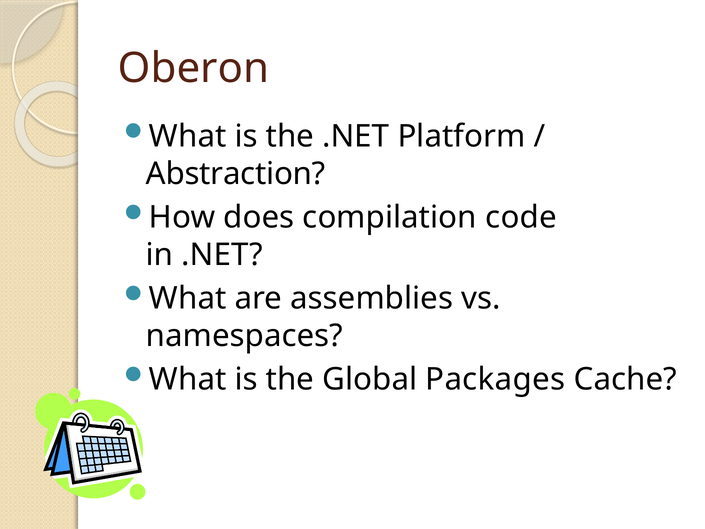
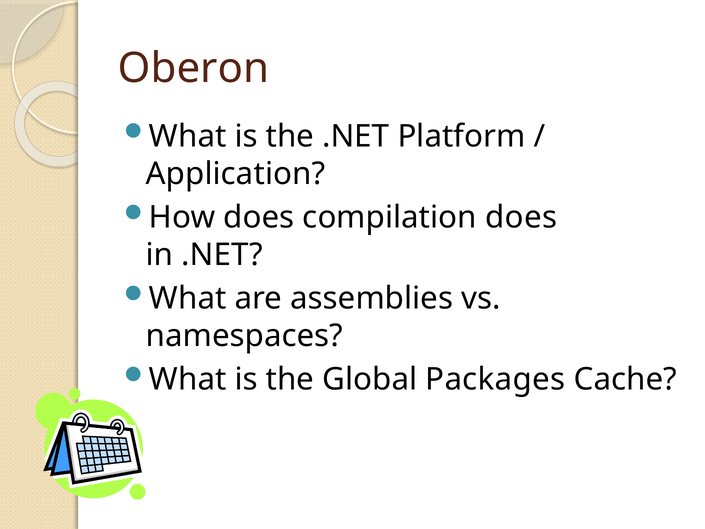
Abstraction: Abstraction -> Application
compilation code: code -> does
